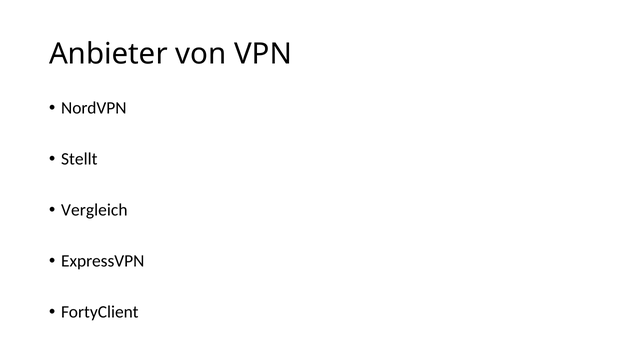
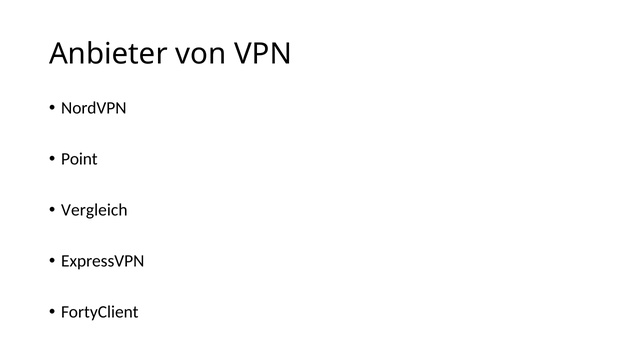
Stellt: Stellt -> Point
